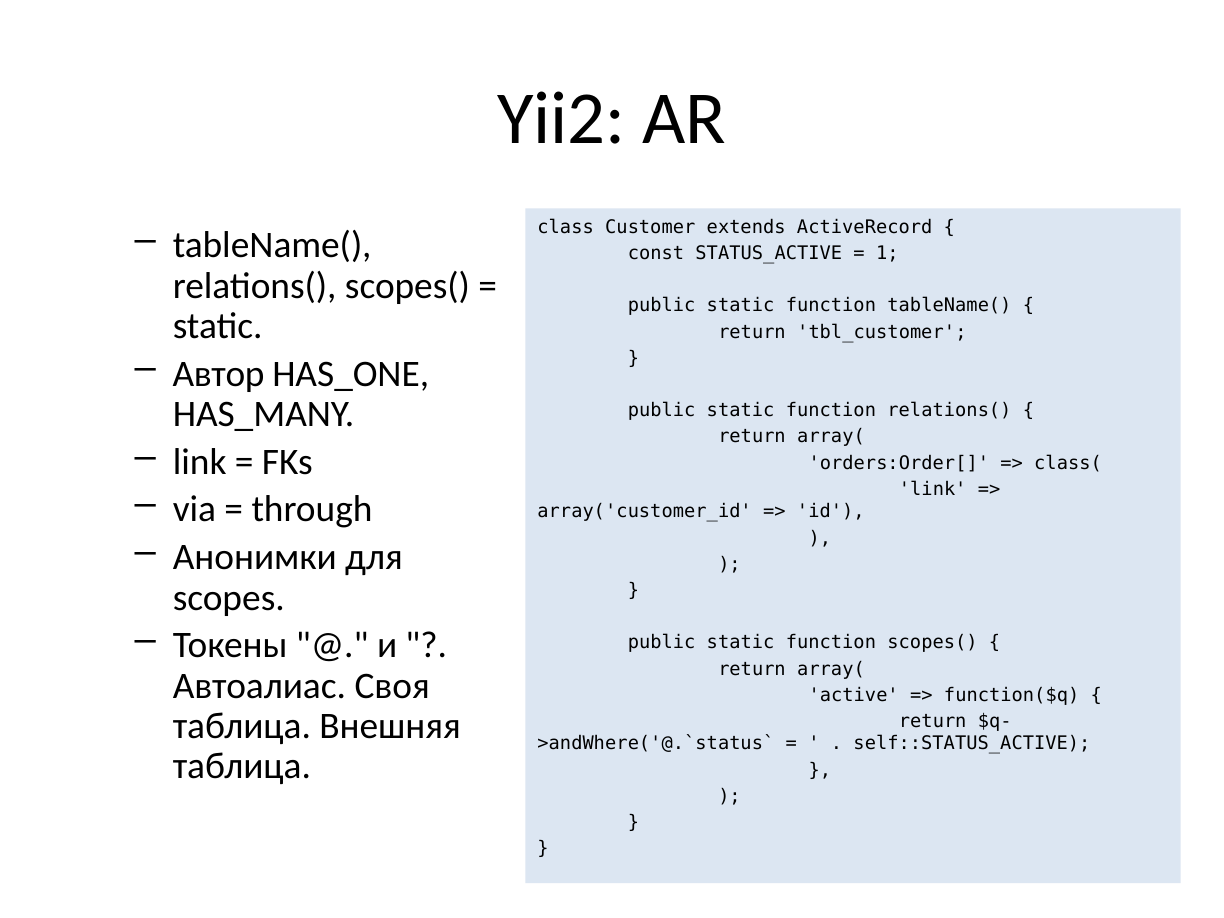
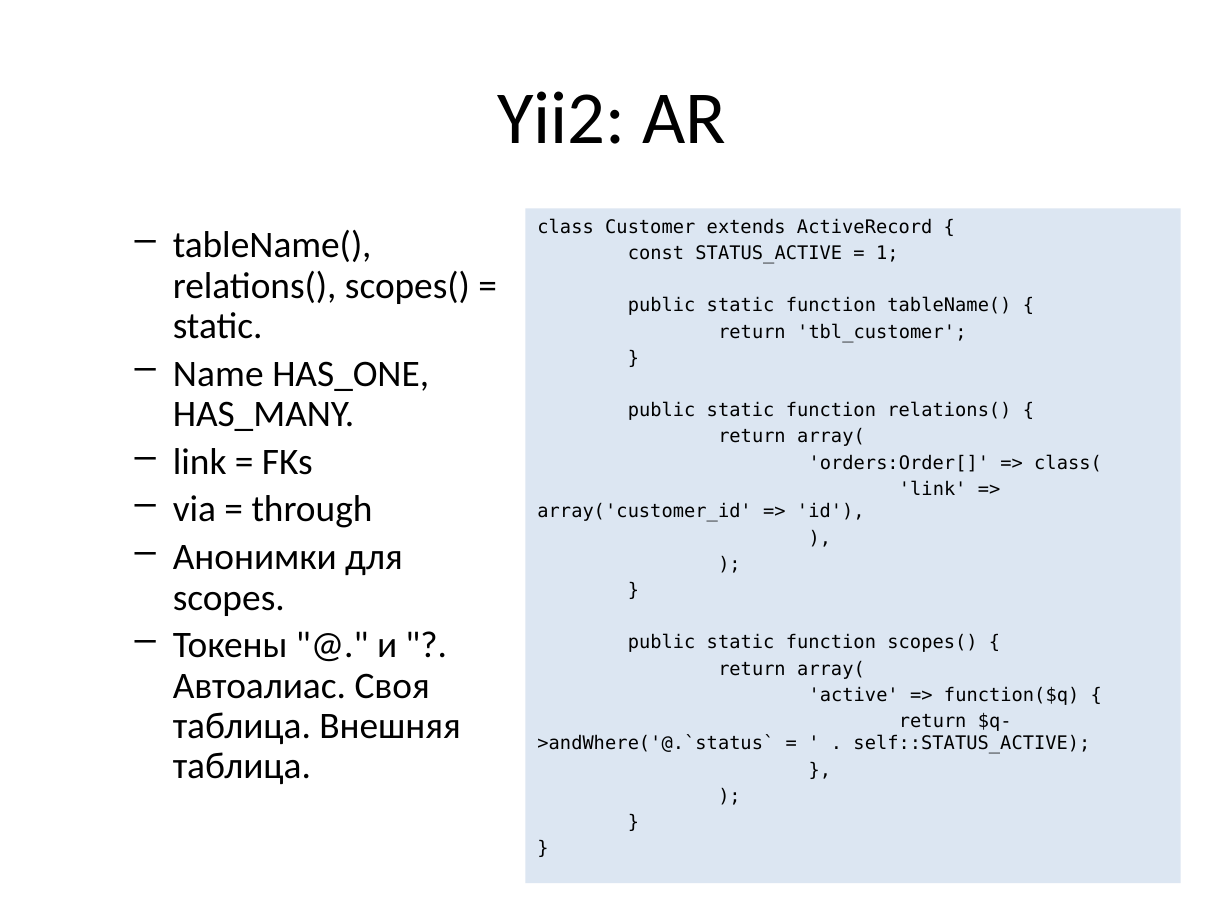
Автор: Автор -> Name
